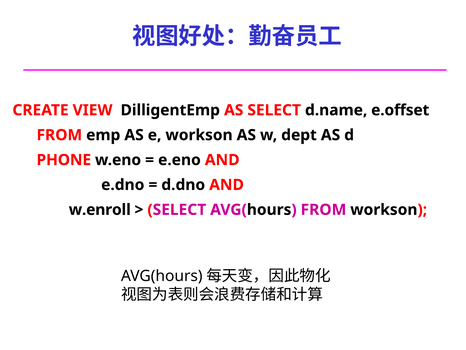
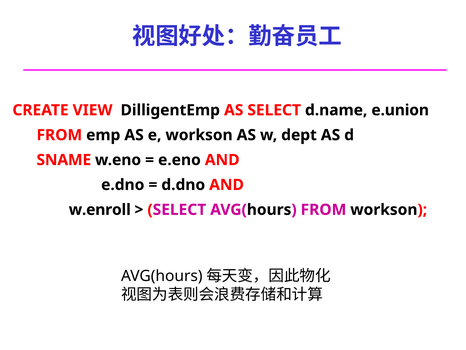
e.offset: e.offset -> e.union
PHONE: PHONE -> SNAME
